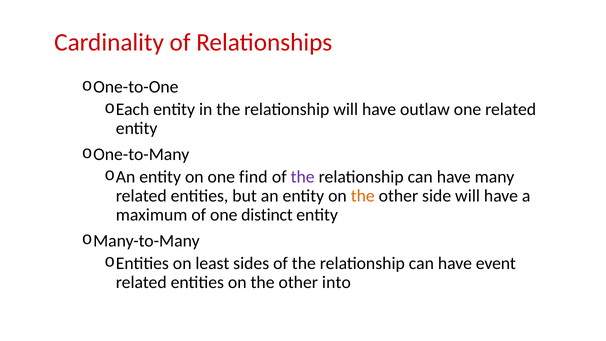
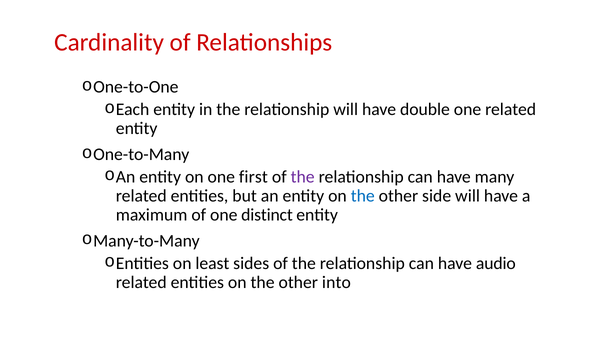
outlaw: outlaw -> double
find: find -> first
the at (363, 196) colour: orange -> blue
event: event -> audio
